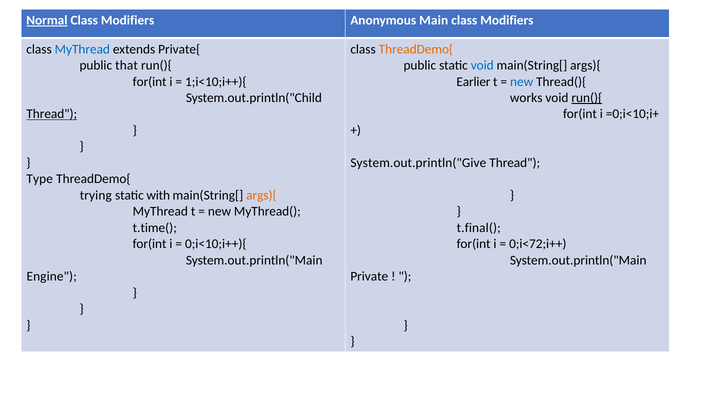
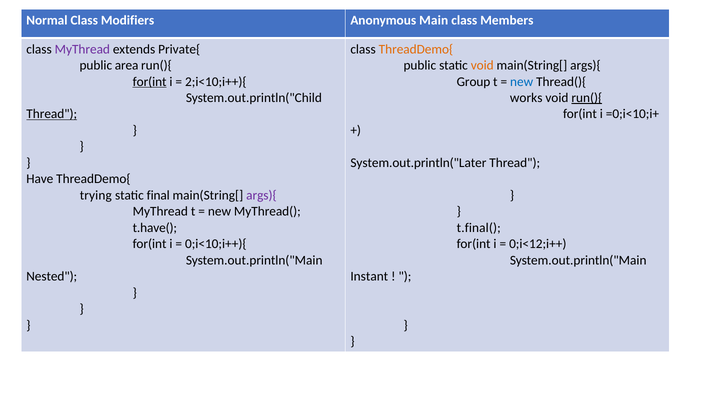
Normal underline: present -> none
Modifiers at (507, 20): Modifiers -> Members
MyThread at (82, 49) colour: blue -> purple
that: that -> area
void at (482, 65) colour: blue -> orange
for(int at (150, 82) underline: none -> present
1;i<10;i++){: 1;i<10;i++){ -> 2;i<10;i++){
Earlier: Earlier -> Group
System.out.println("Give: System.out.println("Give -> System.out.println("Later
Type: Type -> Have
with: with -> final
args){ at (261, 195) colour: orange -> purple
t.time(: t.time( -> t.have(
0;i<72;i++: 0;i<72;i++ -> 0;i<12;i++
Engine: Engine -> Nested
Private: Private -> Instant
